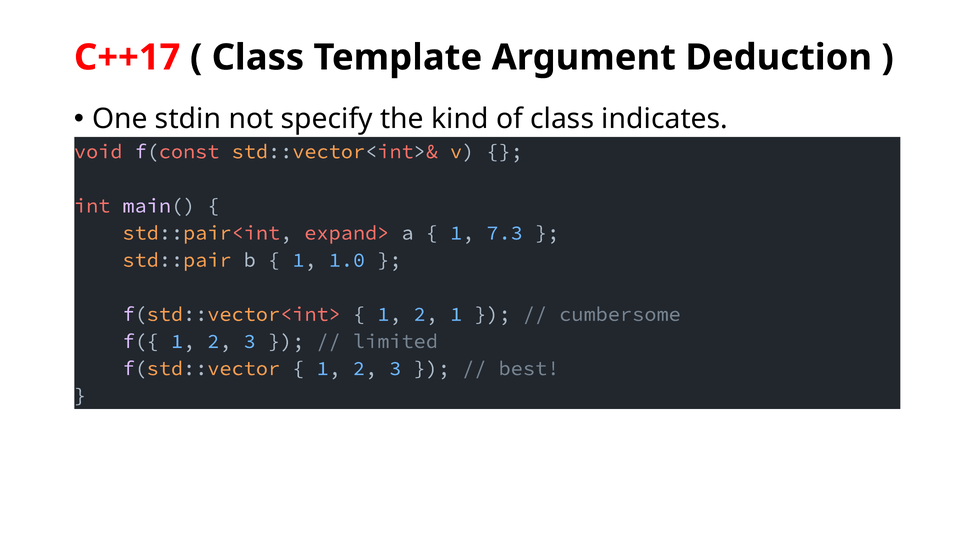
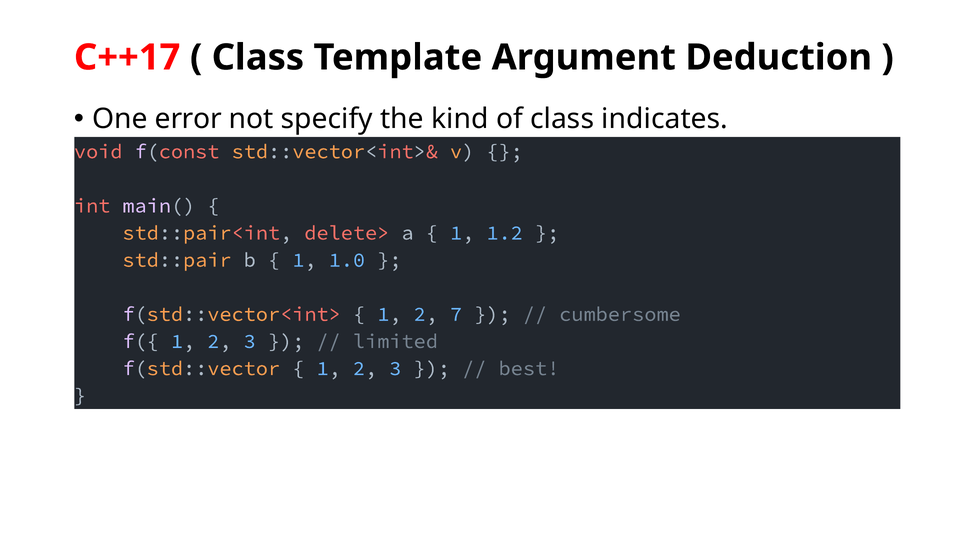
stdin: stdin -> error
expand>: expand> -> delete>
7.3: 7.3 -> 1.2
2 1: 1 -> 7
